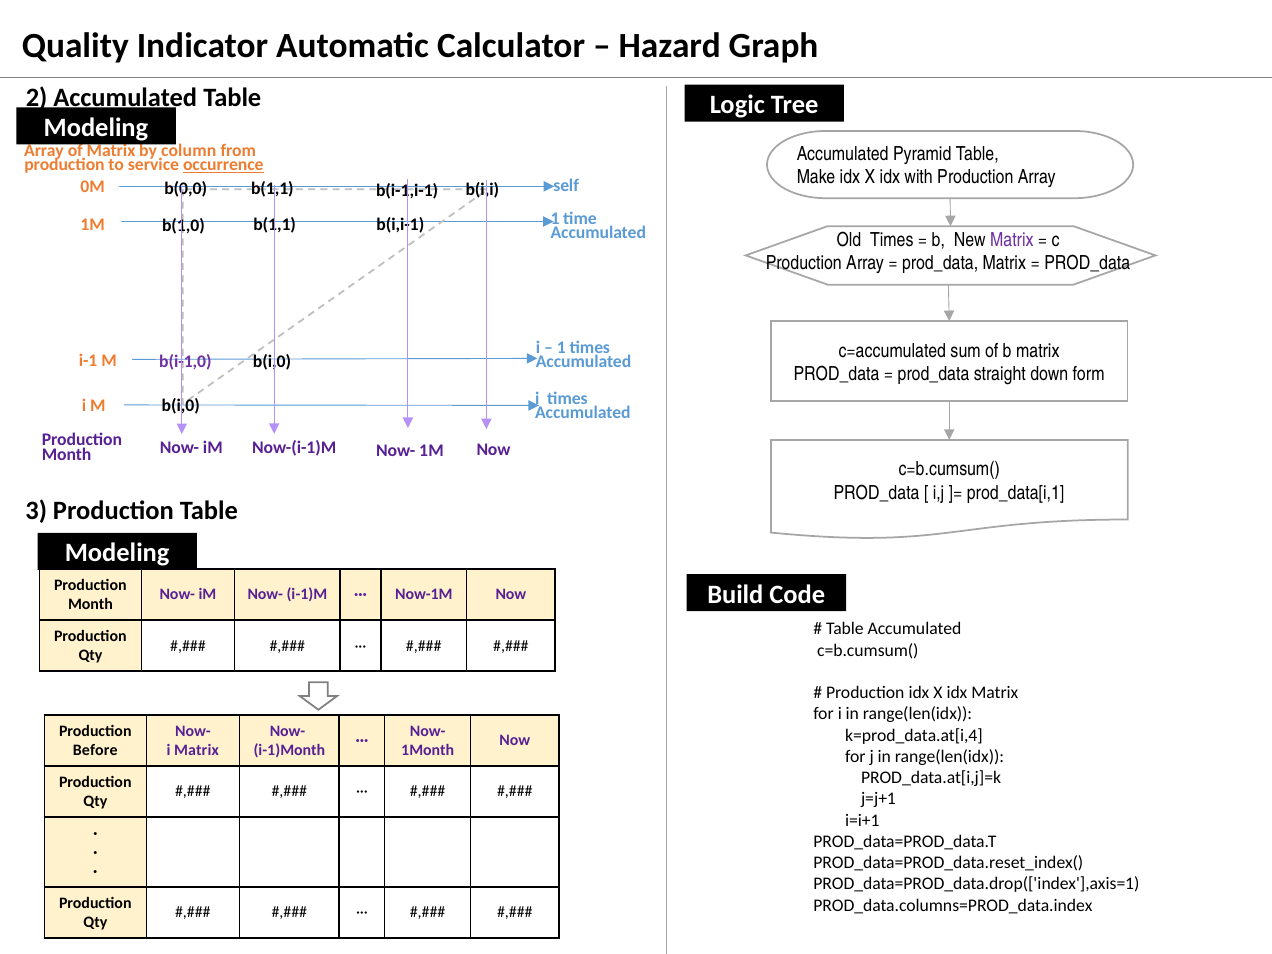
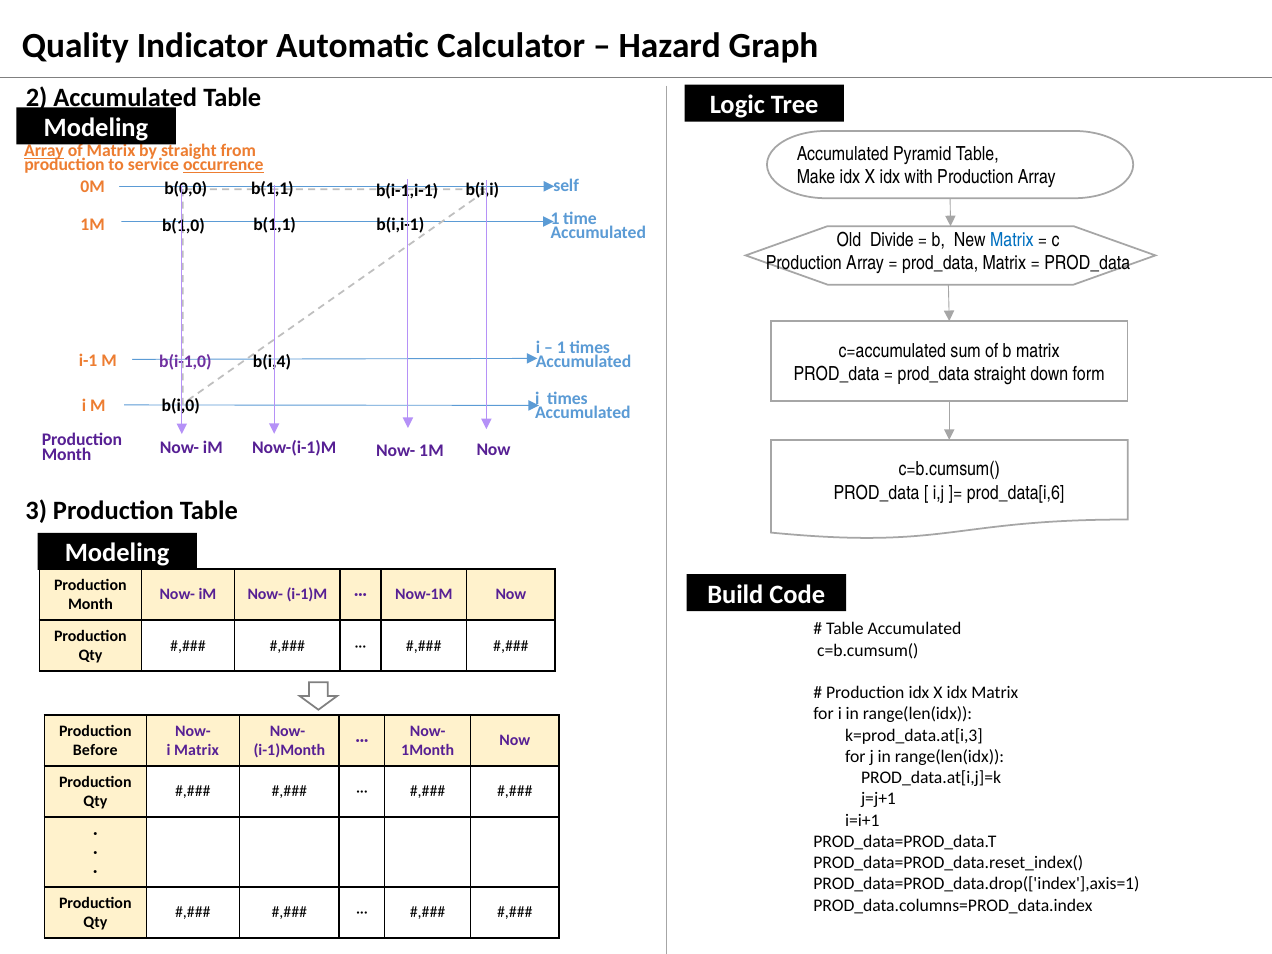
Array at (44, 151) underline: none -> present
by column: column -> straight
Old Times: Times -> Divide
Matrix at (1012, 240) colour: purple -> blue
b(i,0 at (272, 361): b(i,0 -> b(i,4
prod_data[i,1: prod_data[i,1 -> prod_data[i,6
k=prod_data.at[i,4: k=prod_data.at[i,4 -> k=prod_data.at[i,3
